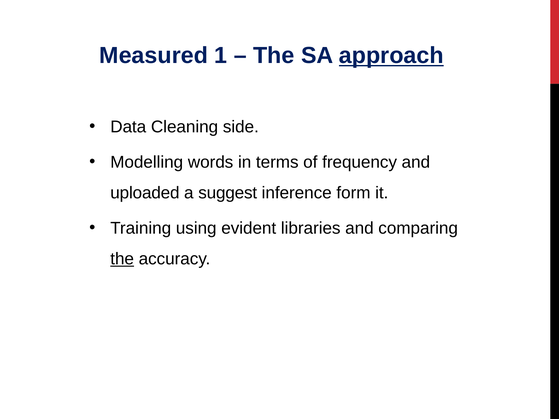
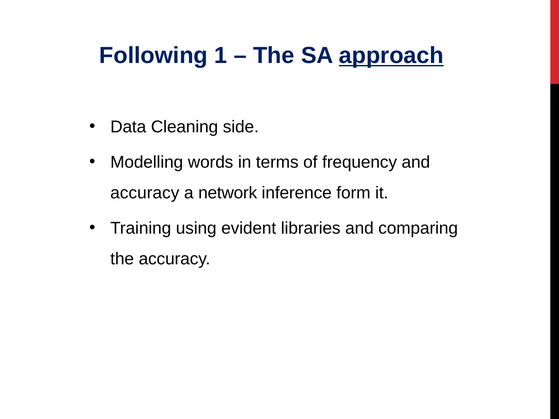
Measured: Measured -> Following
uploaded at (145, 193): uploaded -> accuracy
suggest: suggest -> network
the at (122, 259) underline: present -> none
